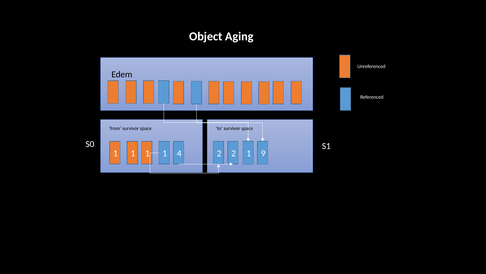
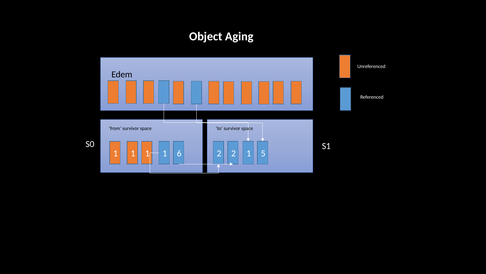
4: 4 -> 6
9: 9 -> 5
